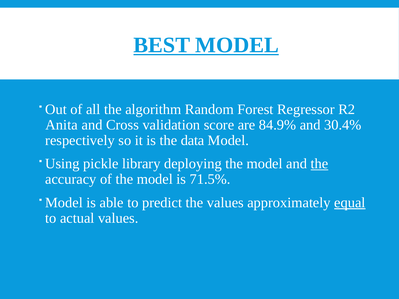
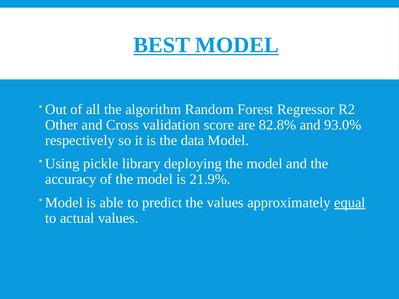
Anita: Anita -> Other
84.9%: 84.9% -> 82.8%
30.4%: 30.4% -> 93.0%
the at (319, 164) underline: present -> none
71.5%: 71.5% -> 21.9%
